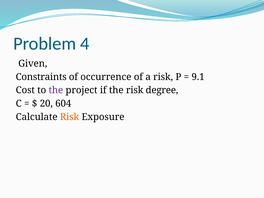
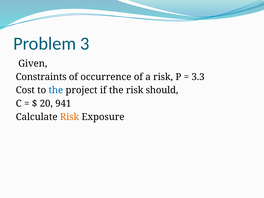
4: 4 -> 3
9.1: 9.1 -> 3.3
the at (56, 90) colour: purple -> blue
degree: degree -> should
604: 604 -> 941
